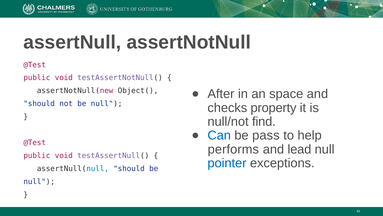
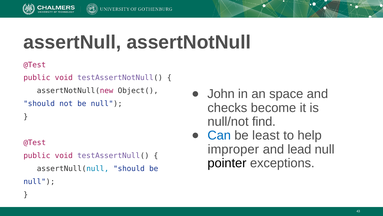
After: After -> John
property: property -> become
pass: pass -> least
performs: performs -> improper
pointer colour: blue -> black
